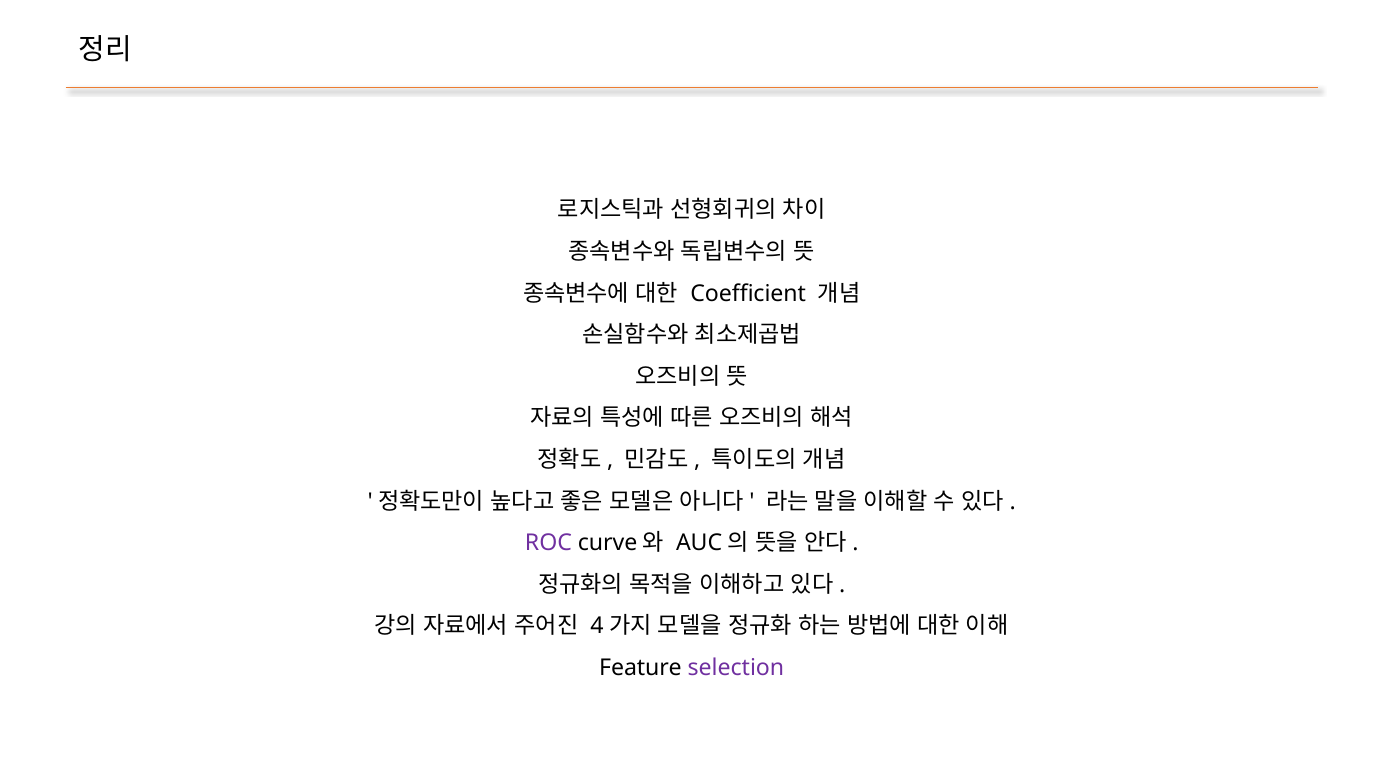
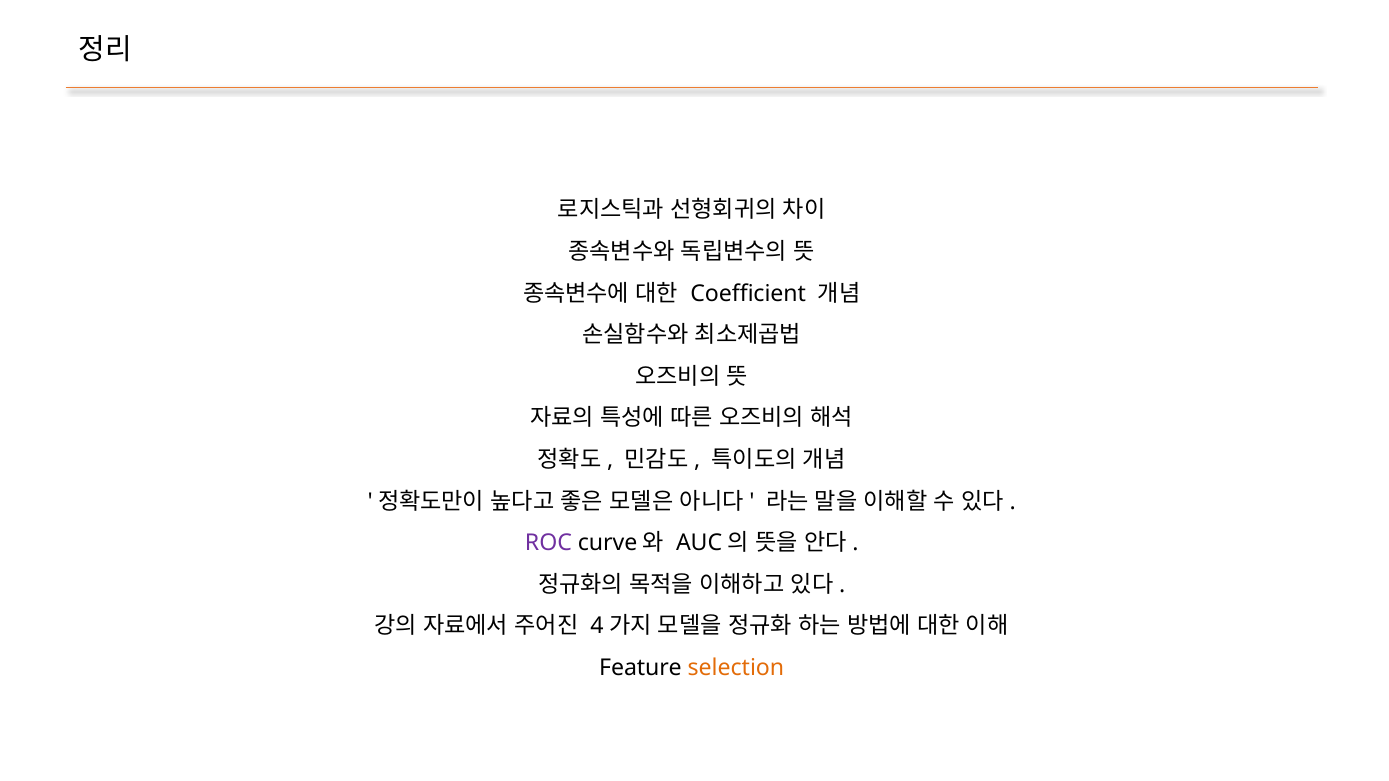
selection colour: purple -> orange
